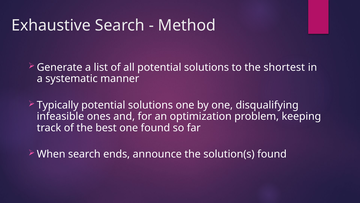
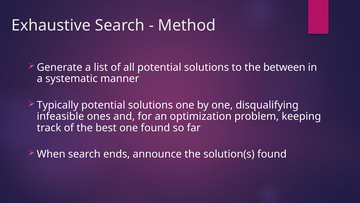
shortest: shortest -> between
